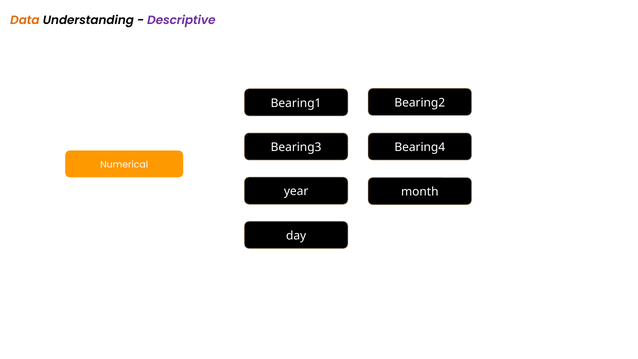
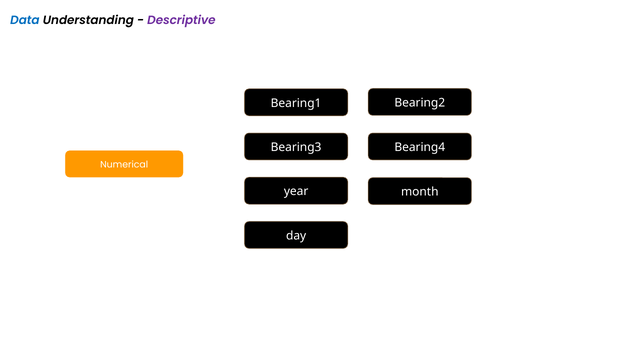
Data colour: orange -> blue
